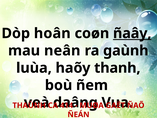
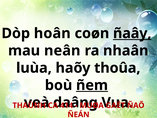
gaùnh: gaùnh -> nhaân
thanh: thanh -> thoûa
ñem underline: none -> present
